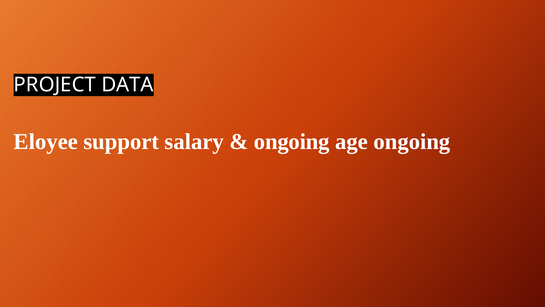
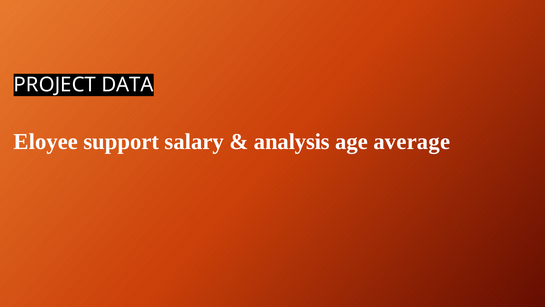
ongoing at (292, 142): ongoing -> analysis
age ongoing: ongoing -> average
